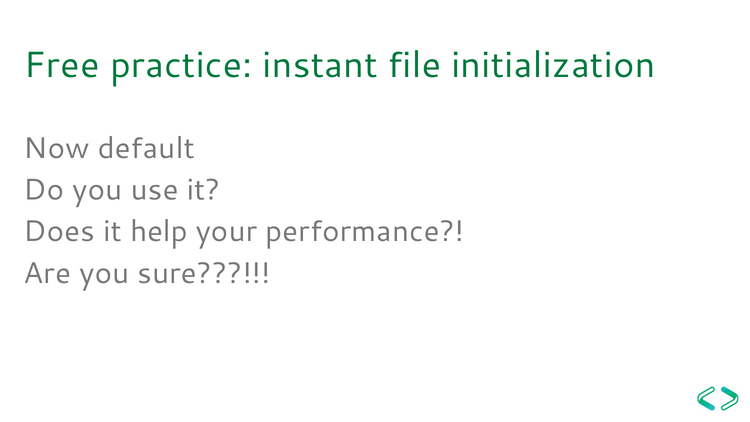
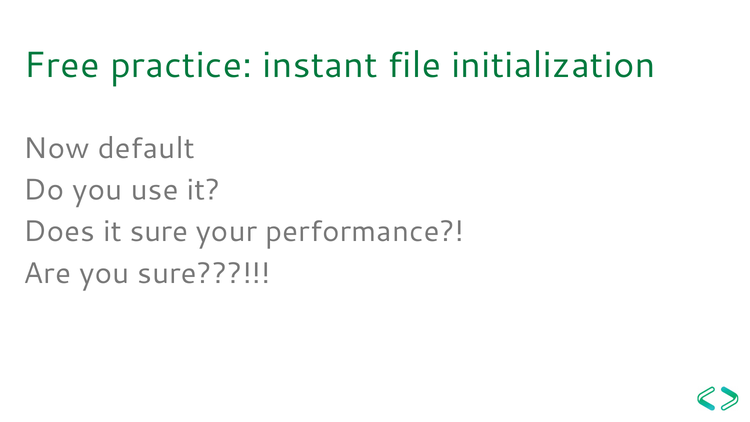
it help: help -> sure
